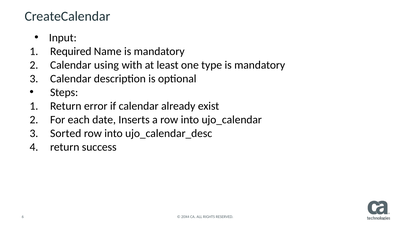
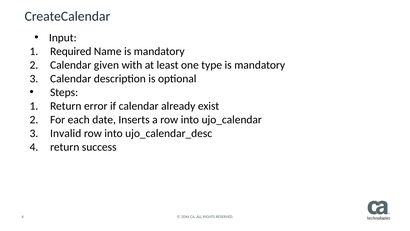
using: using -> given
Sorted: Sorted -> Invalid
